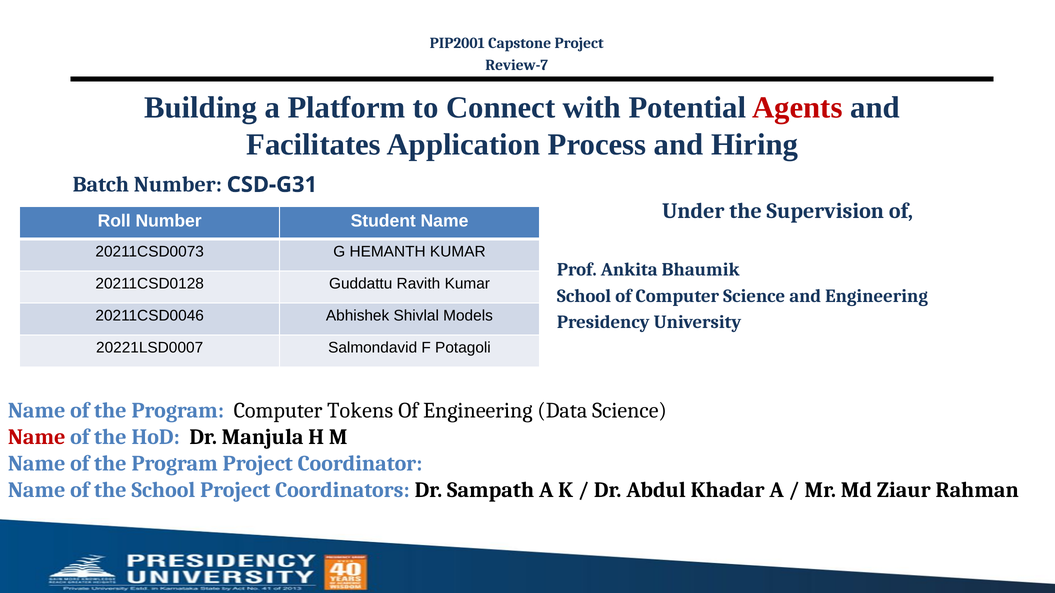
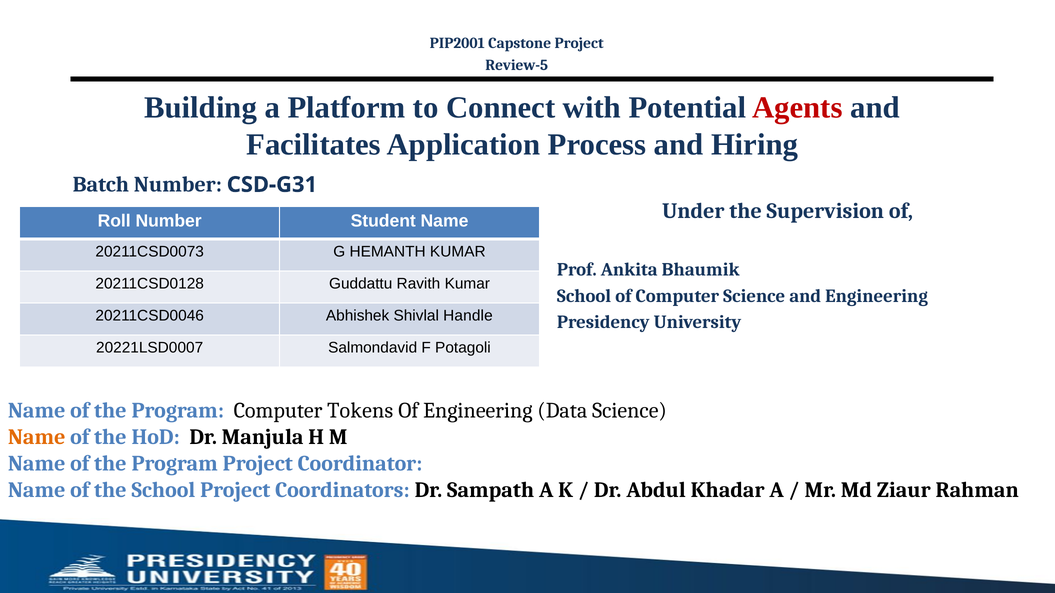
Review-7: Review-7 -> Review-5
Models: Models -> Handle
Name at (37, 437) colour: red -> orange
